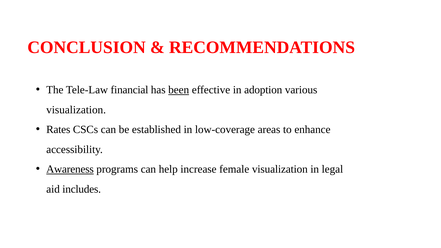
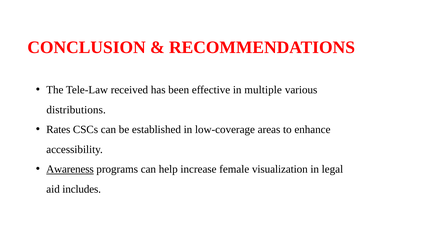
financial: financial -> received
been underline: present -> none
adoption: adoption -> multiple
visualization at (76, 110): visualization -> distributions
